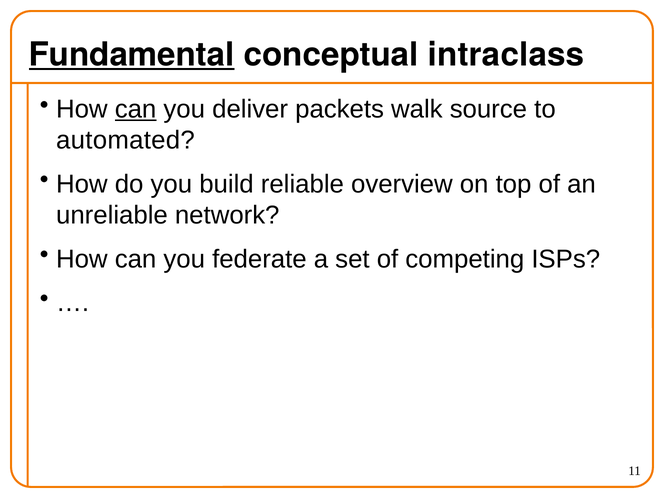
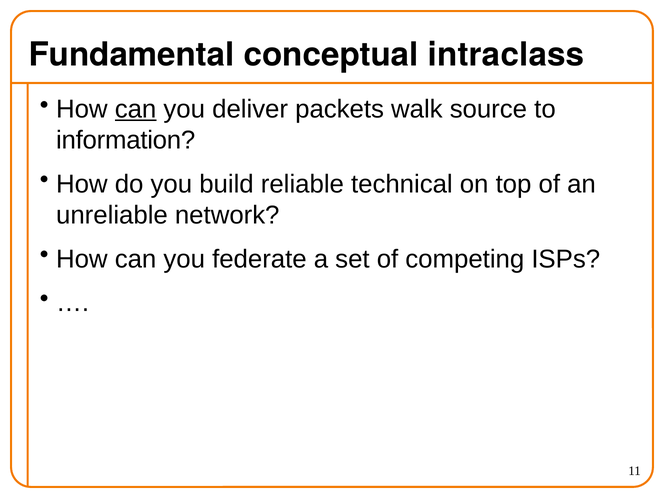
Fundamental underline: present -> none
automated: automated -> information
overview: overview -> technical
